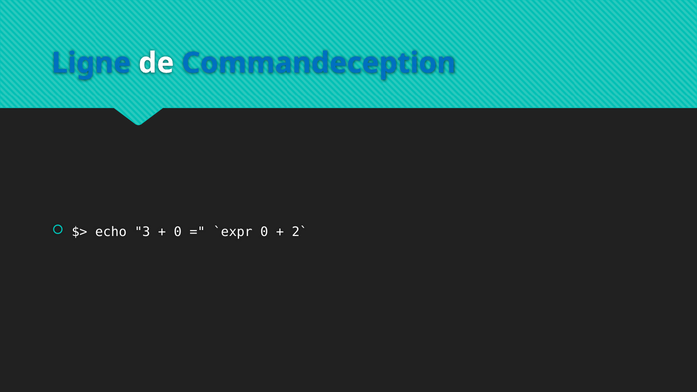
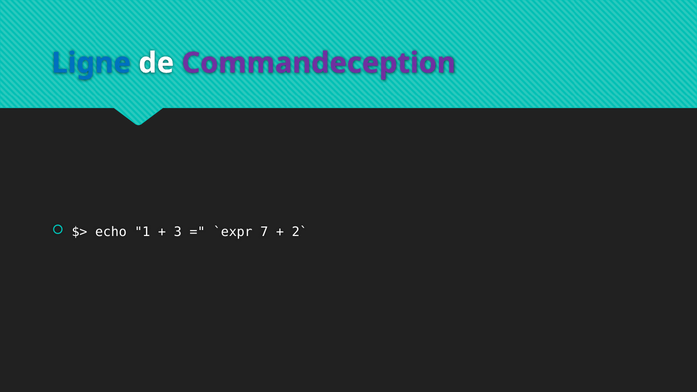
Commandeception colour: blue -> purple
3: 3 -> 1
0 at (178, 232): 0 -> 3
0 at (264, 232): 0 -> 7
